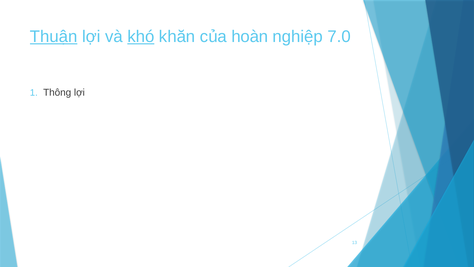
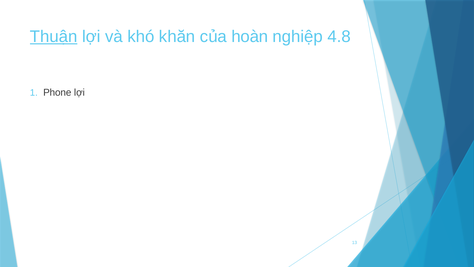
khó underline: present -> none
7.0: 7.0 -> 4.8
Thông: Thông -> Phone
